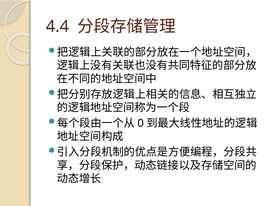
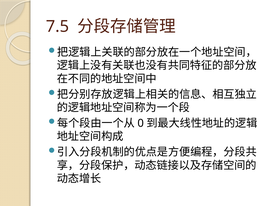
4.4: 4.4 -> 7.5
